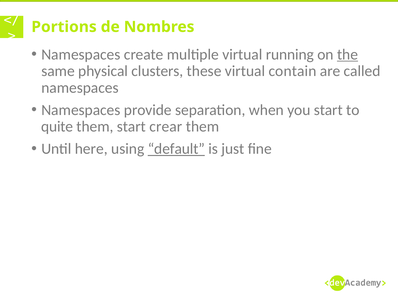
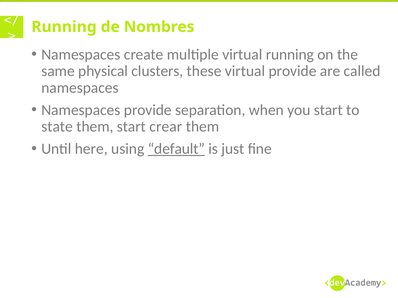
Portions at (64, 27): Portions -> Running
the underline: present -> none
virtual contain: contain -> provide
quite: quite -> state
